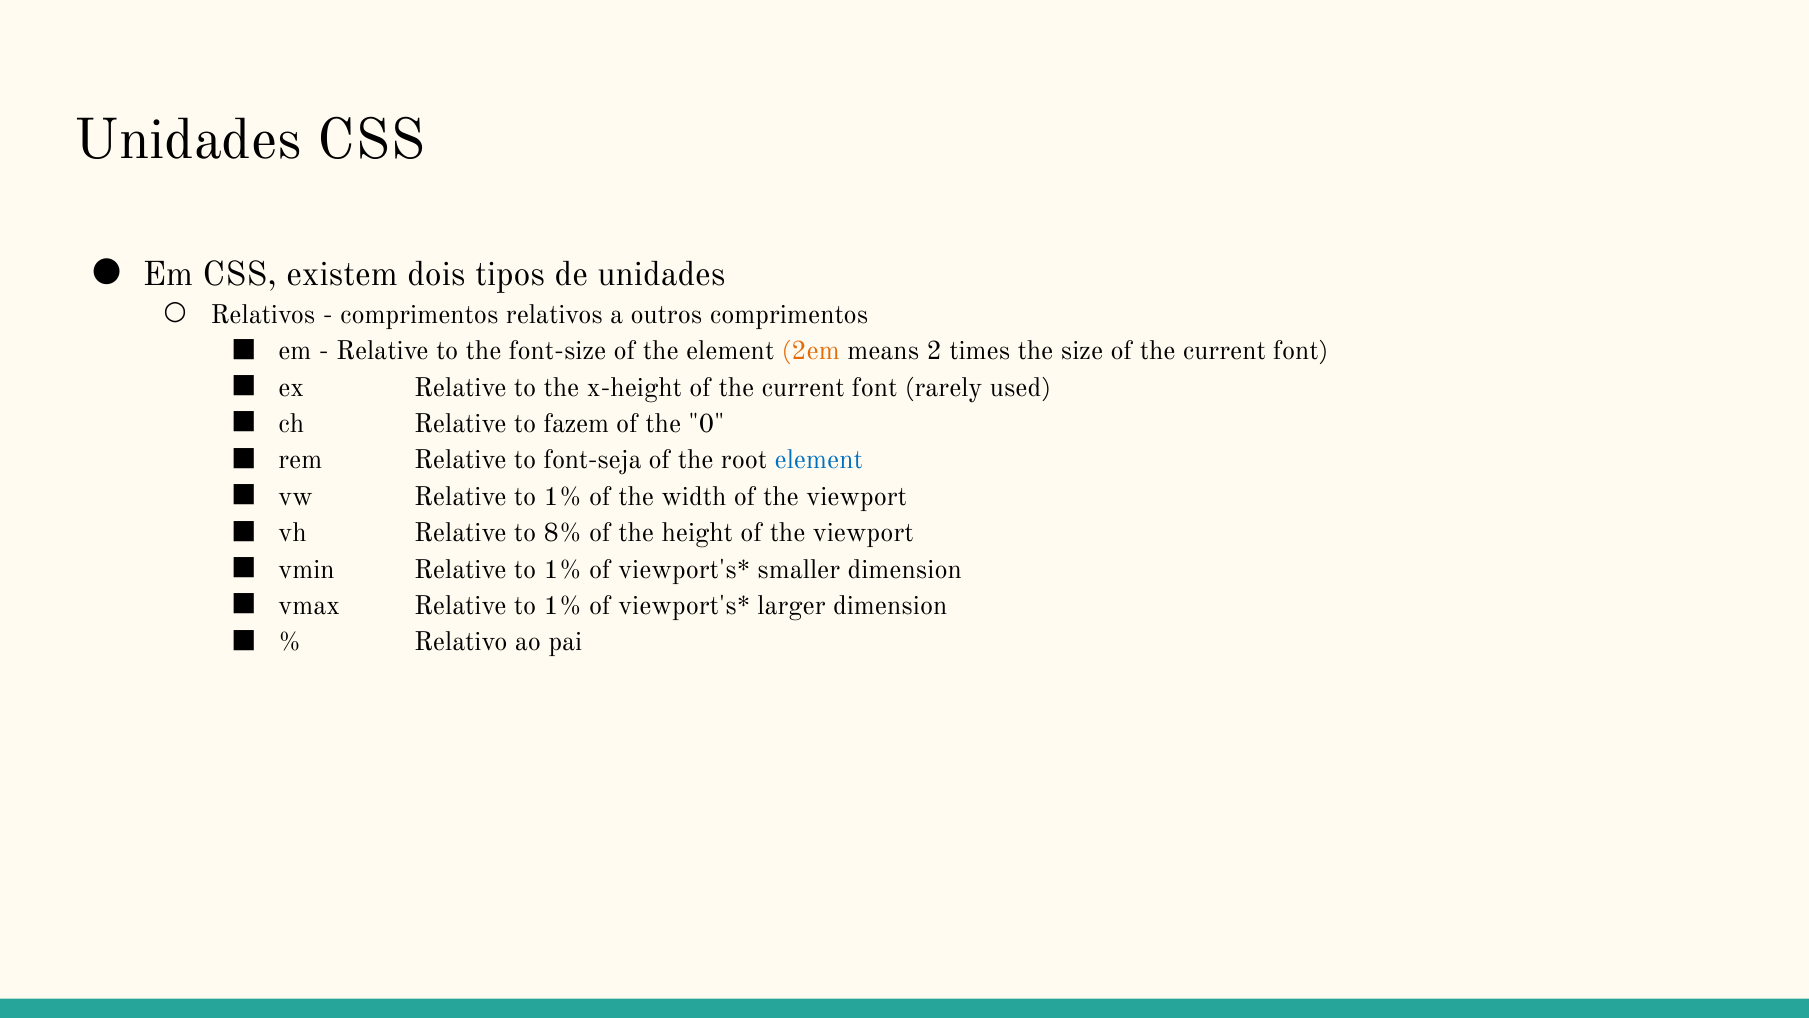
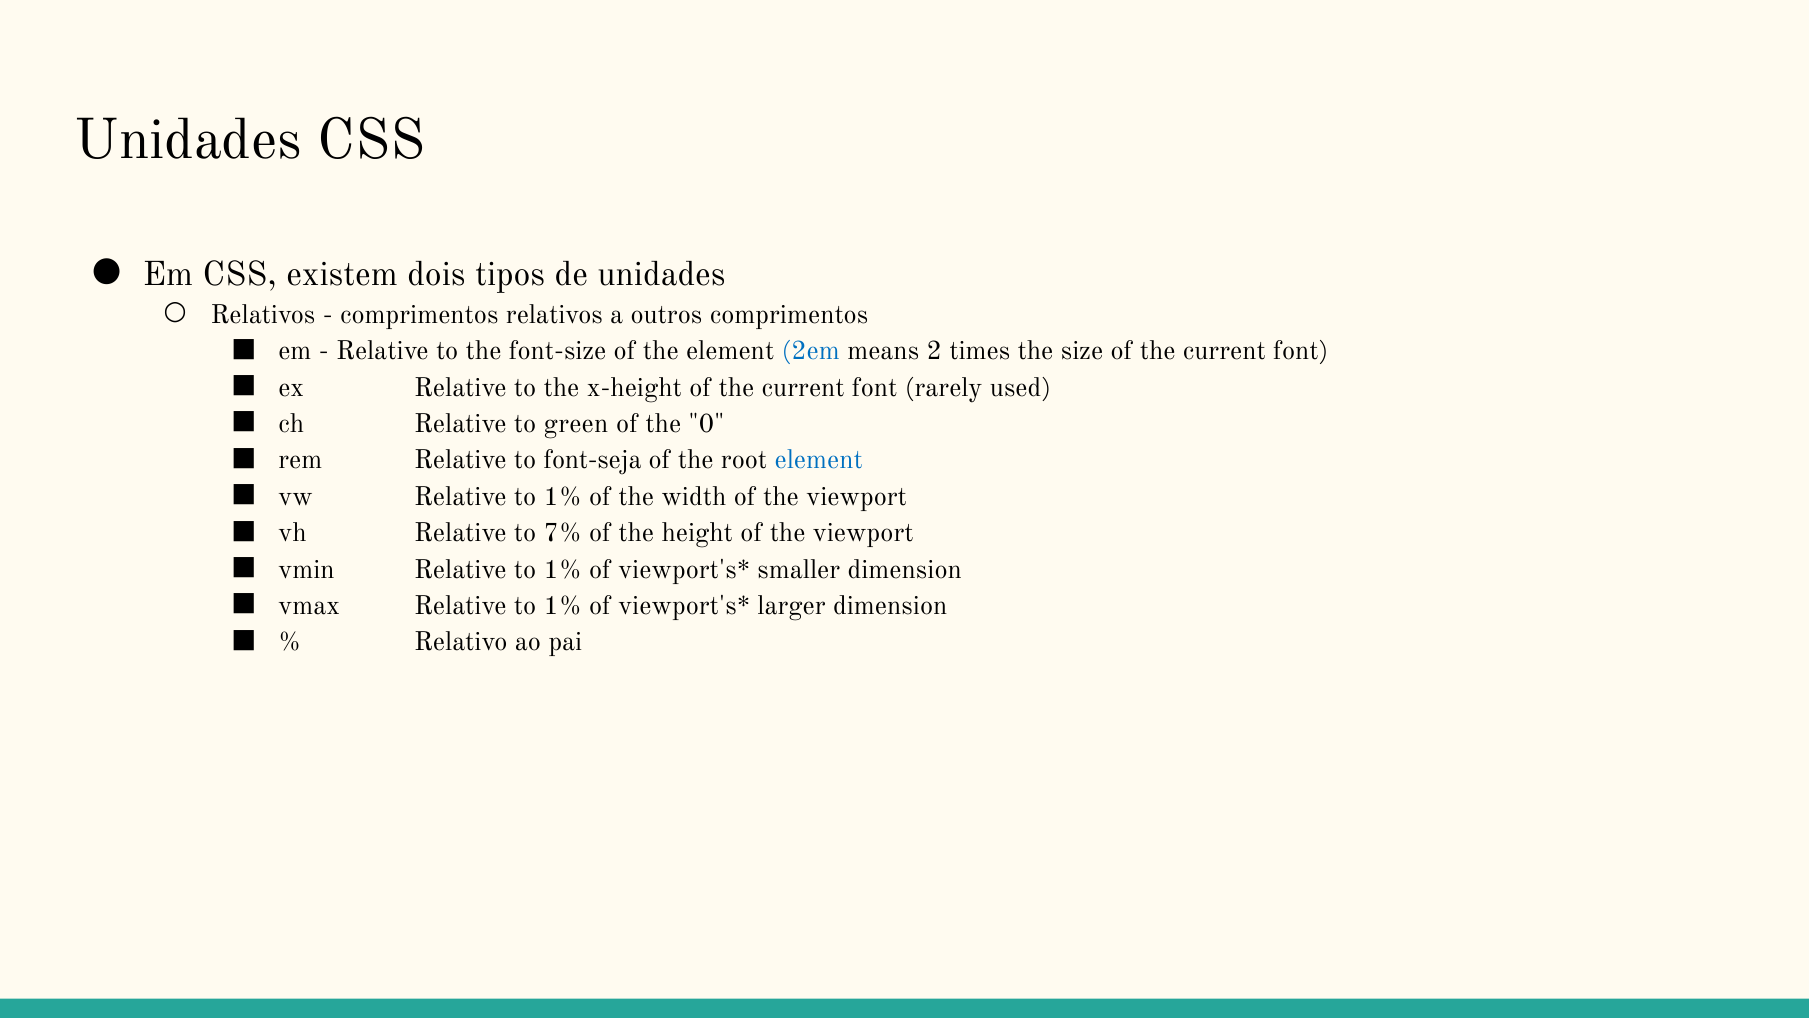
2em colour: orange -> blue
fazem: fazem -> green
8%: 8% -> 7%
